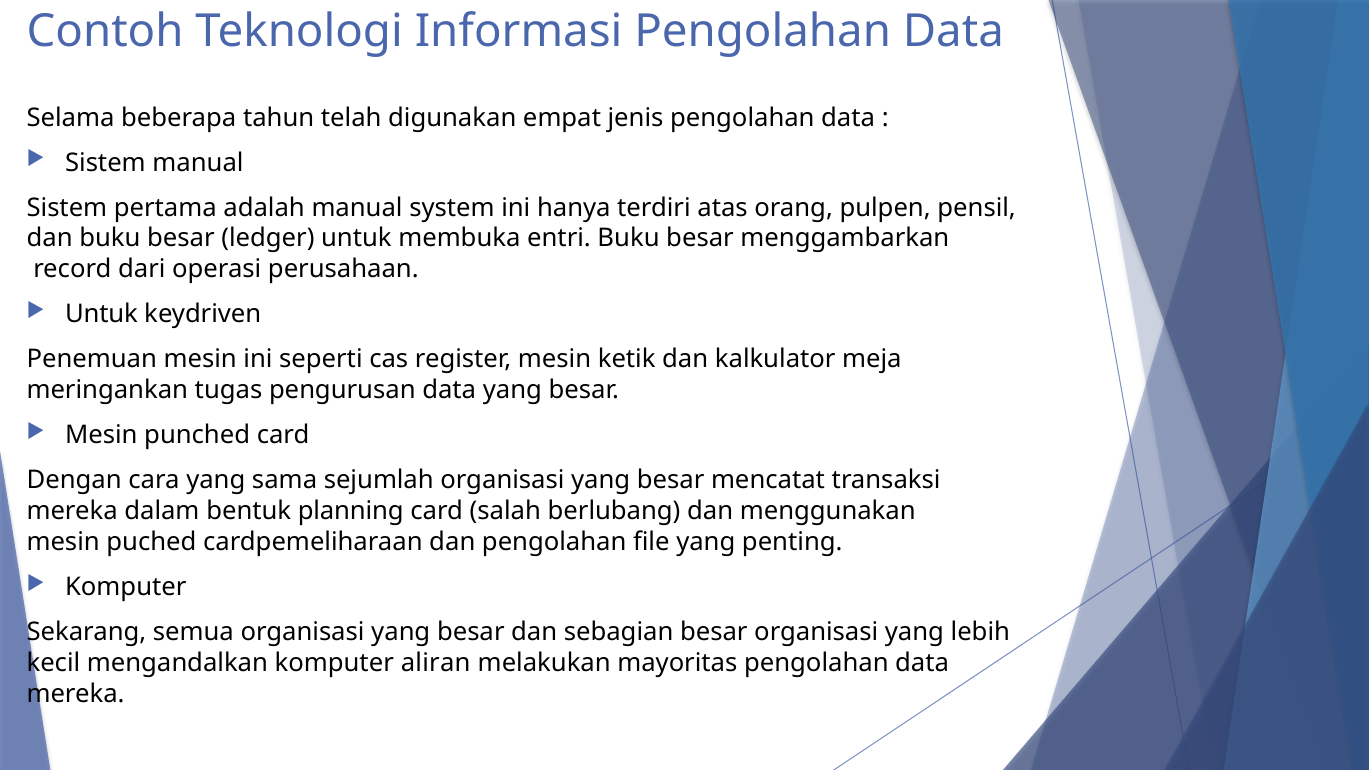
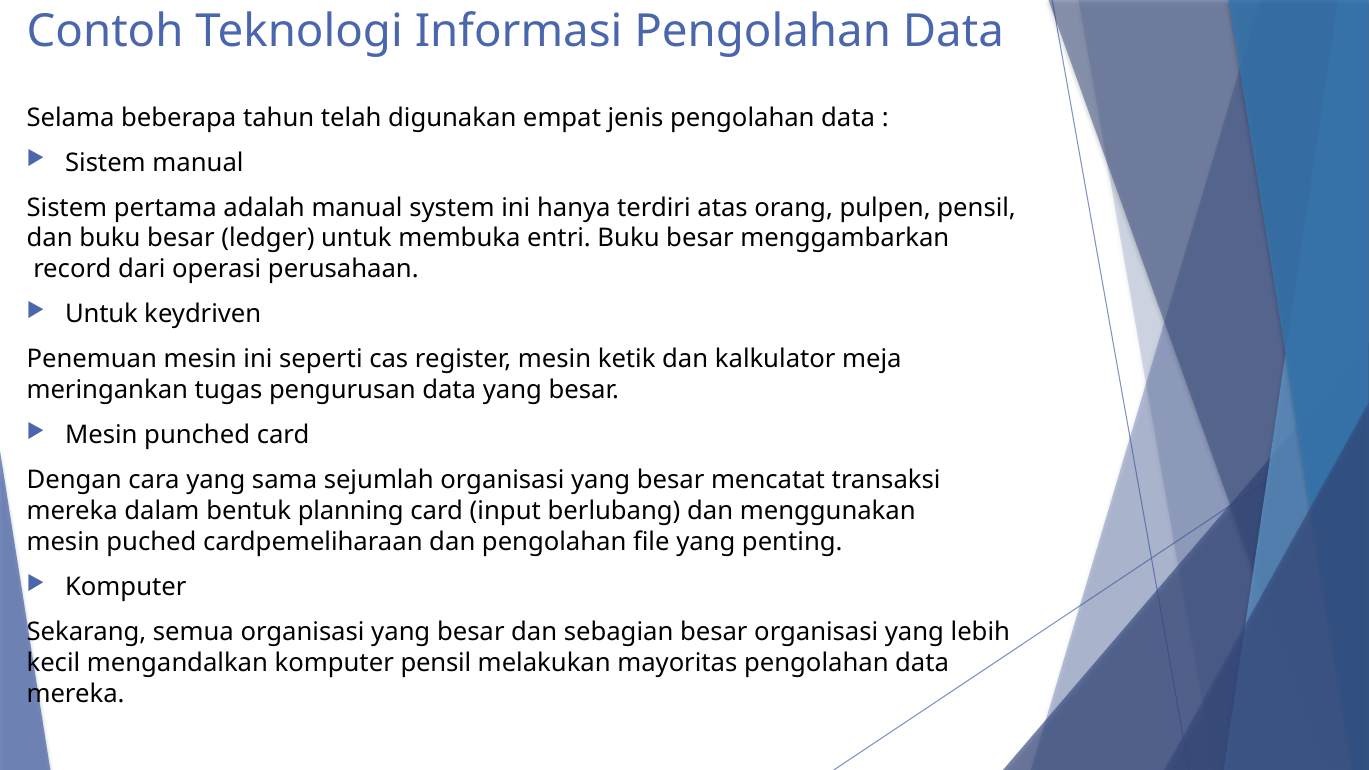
salah: salah -> input
komputer aliran: aliran -> pensil
